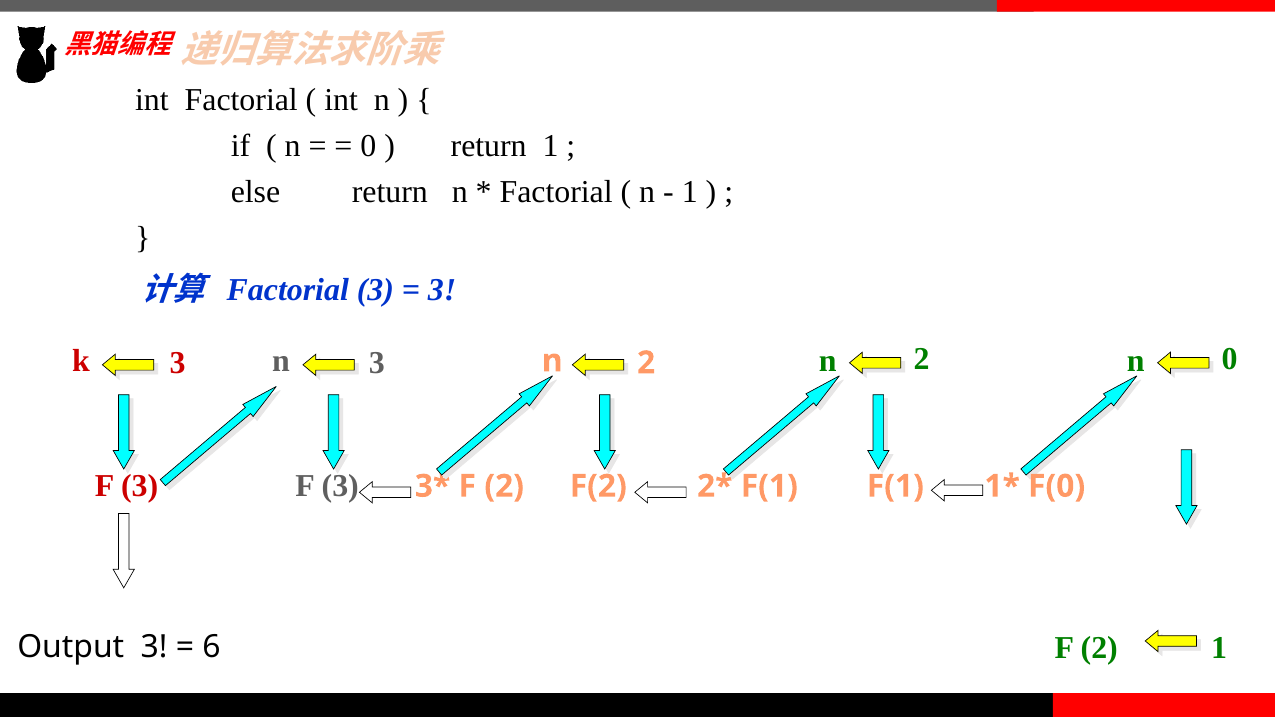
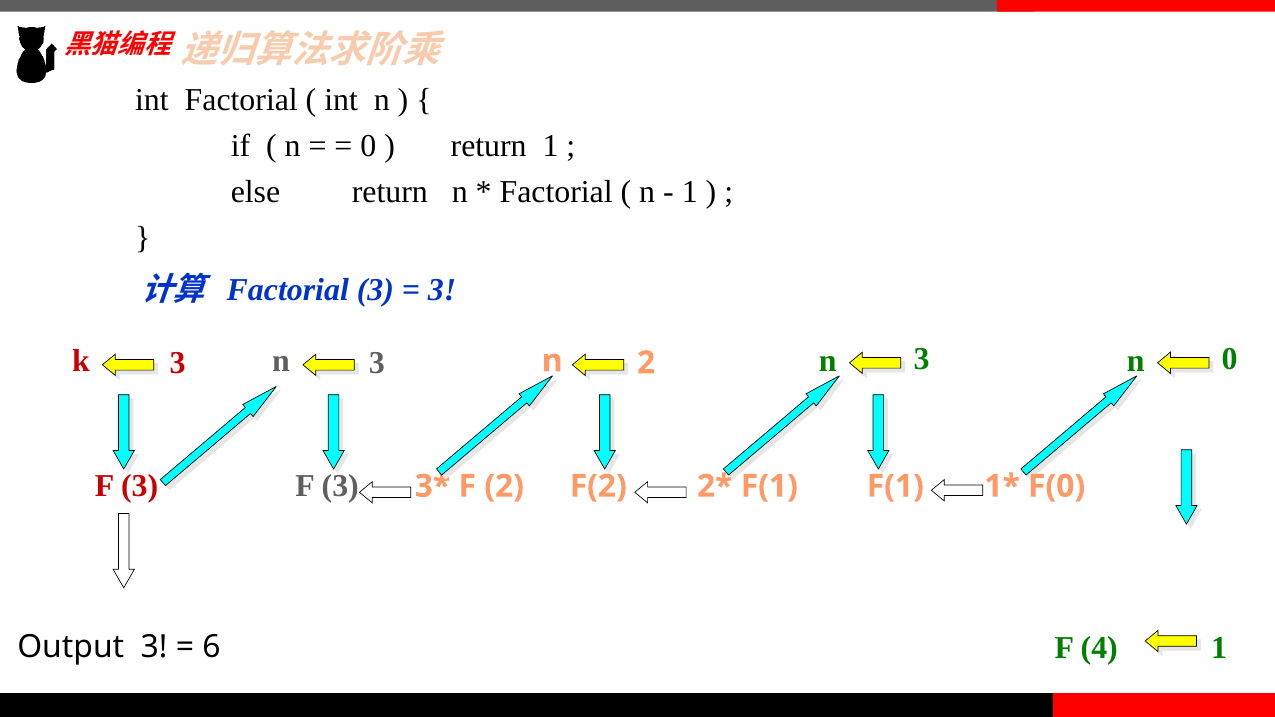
2 at (922, 359): 2 -> 3
2 at (1099, 648): 2 -> 4
